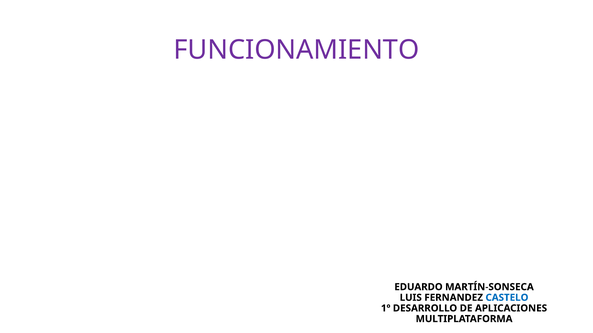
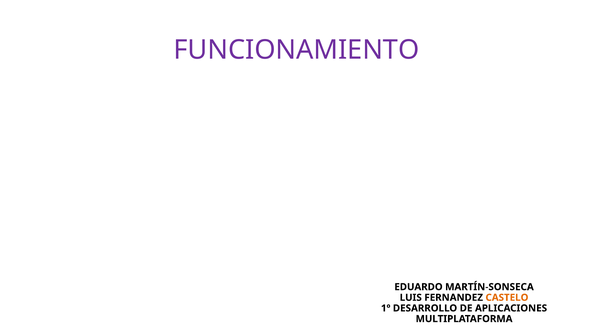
CASTELO colour: blue -> orange
